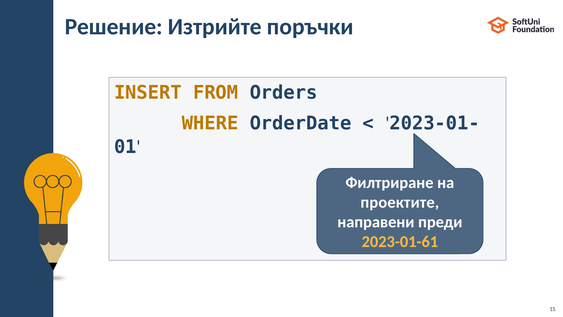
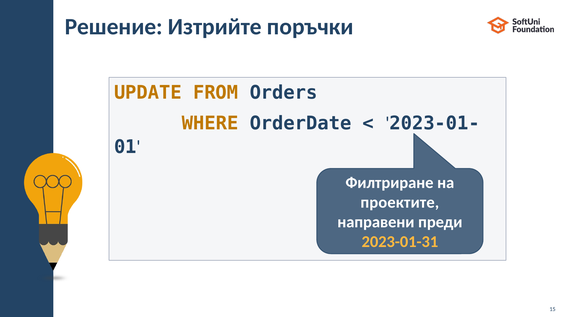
INSERT: INSERT -> UPDATE
2023-01-61: 2023-01-61 -> 2023-01-31
